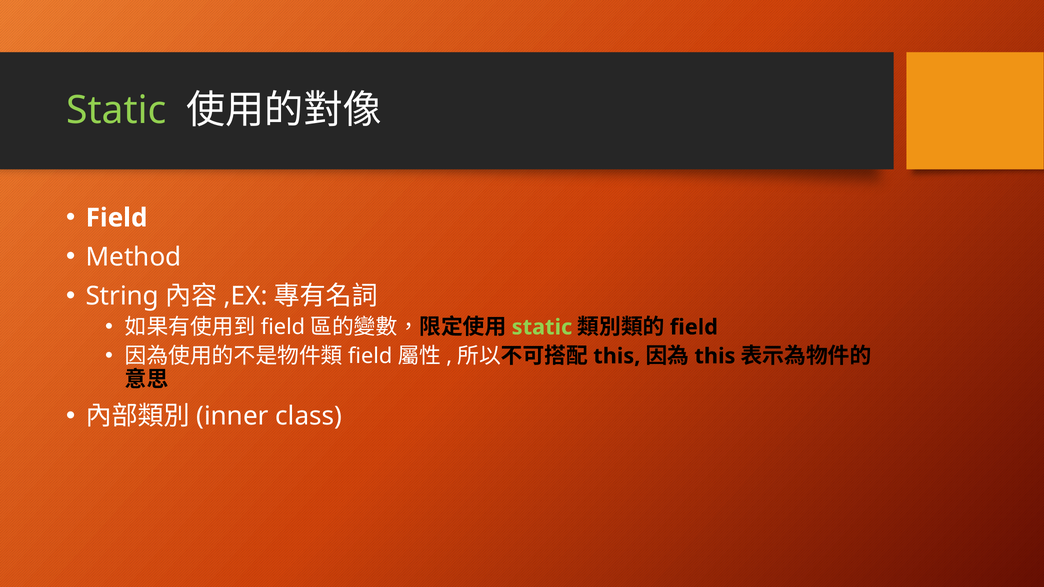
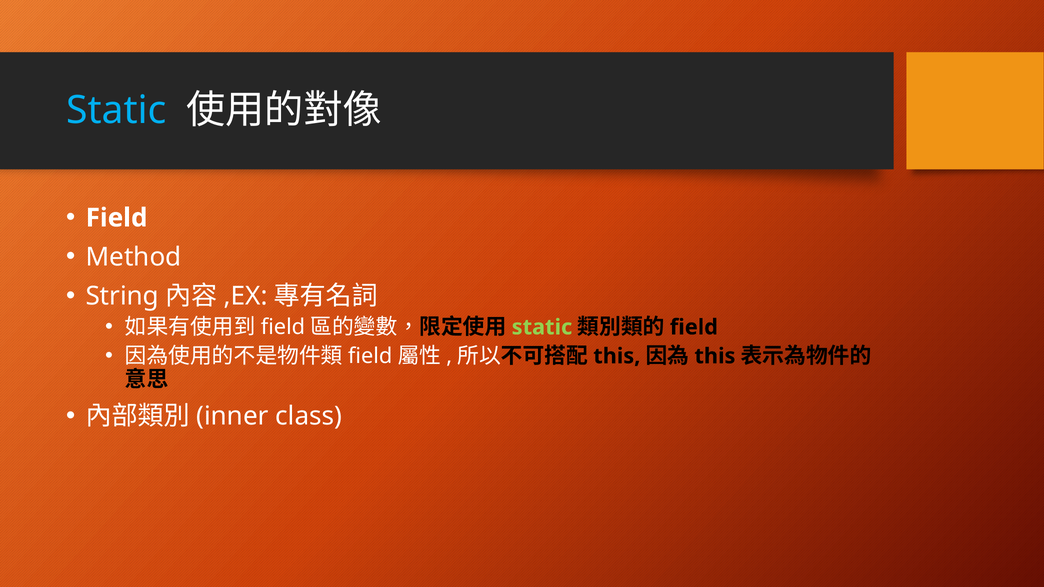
Static at (116, 111) colour: light green -> light blue
